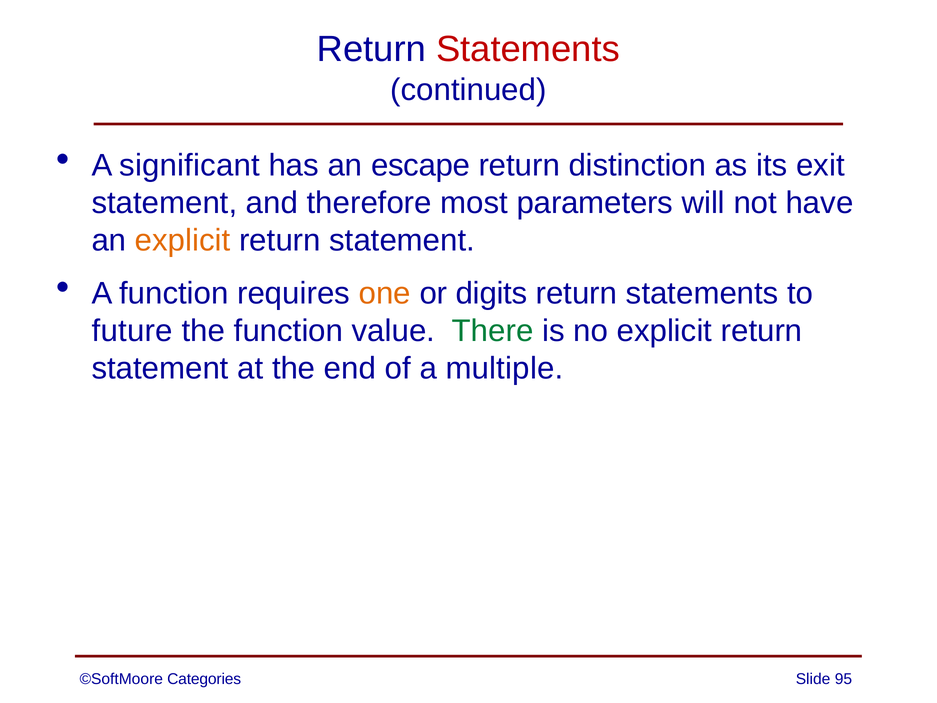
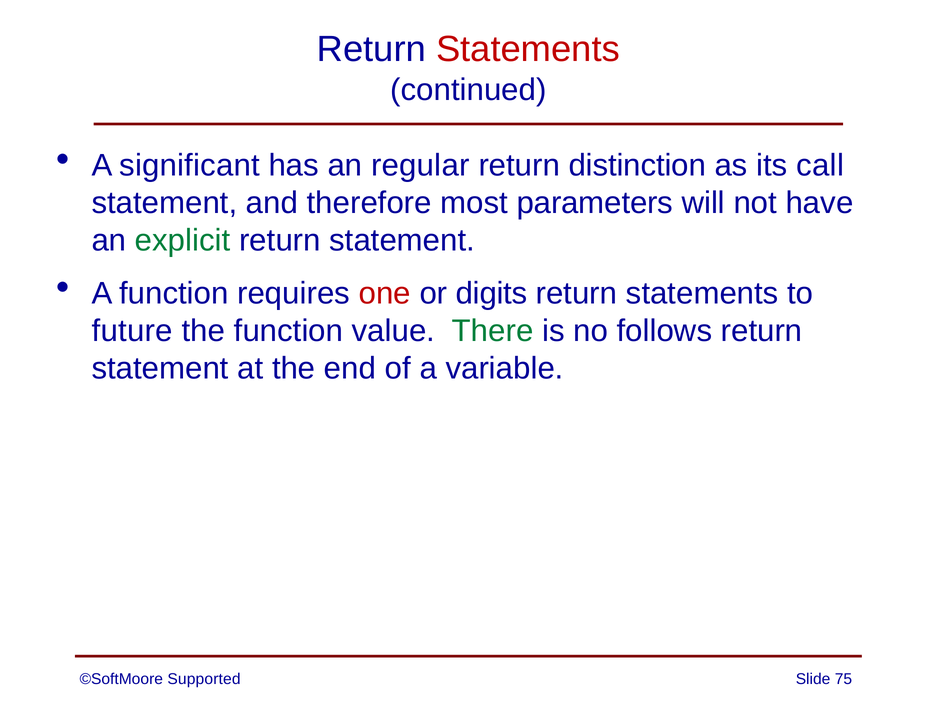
escape: escape -> regular
exit: exit -> call
explicit at (183, 240) colour: orange -> green
one colour: orange -> red
no explicit: explicit -> follows
multiple: multiple -> variable
Categories: Categories -> Supported
95: 95 -> 75
